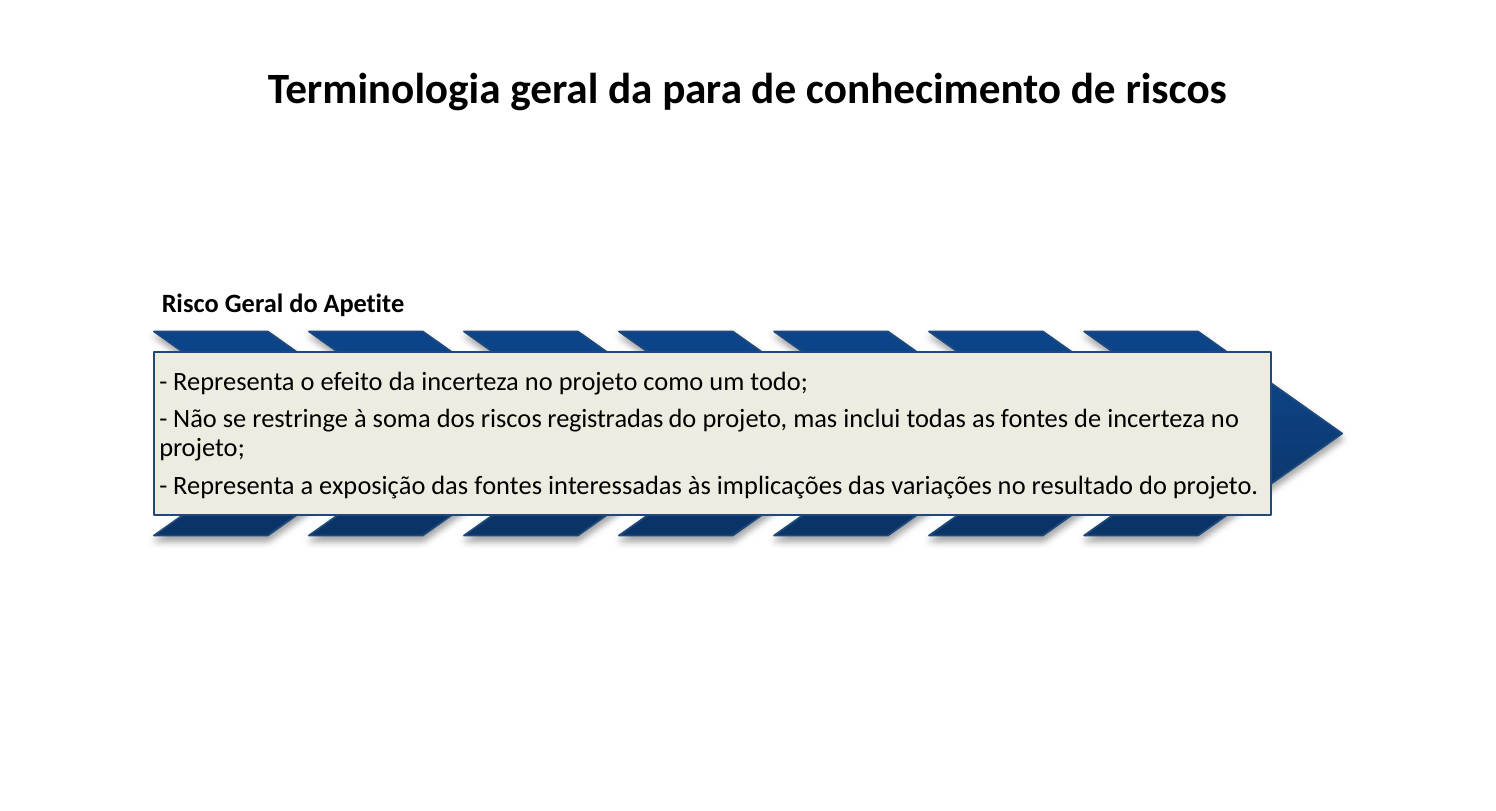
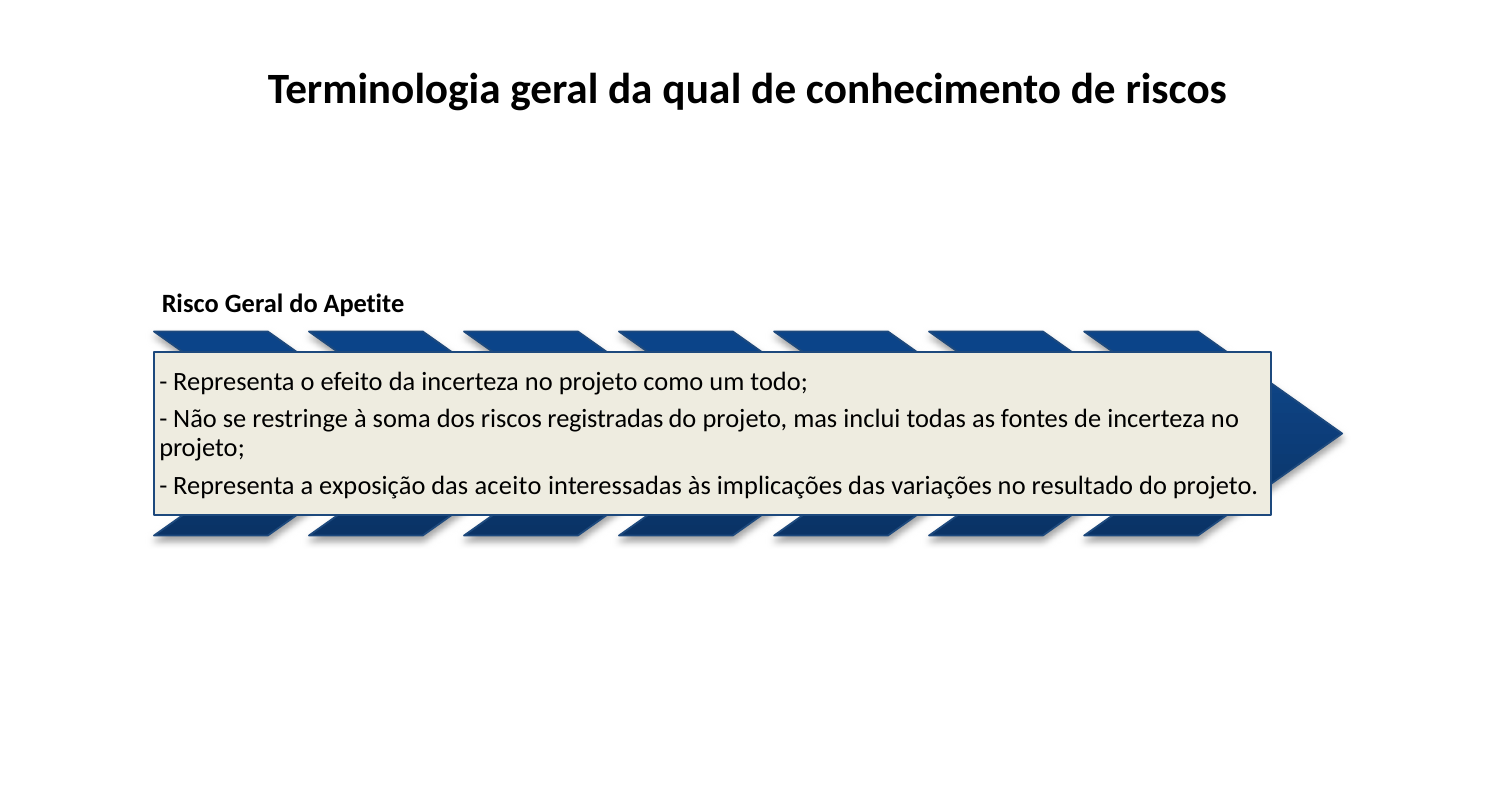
para: para -> qual
das fontes: fontes -> aceito
